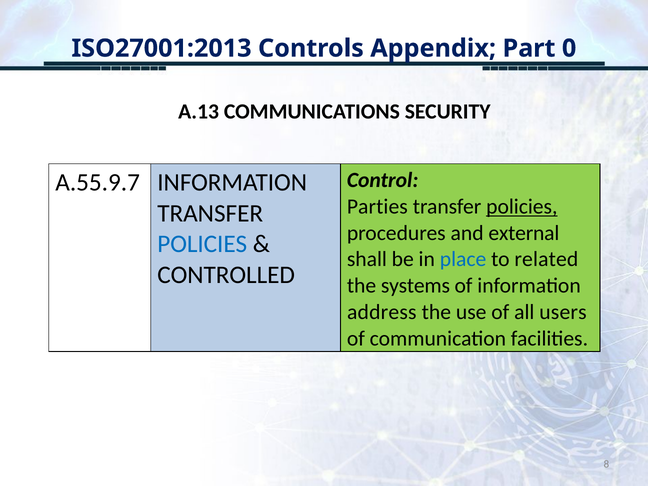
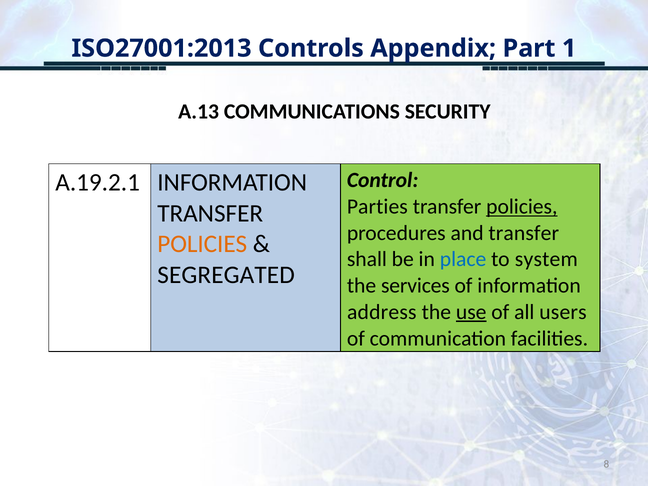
0: 0 -> 1
A.55.9.7: A.55.9.7 -> A.19.2.1
and external: external -> transfer
POLICIES at (202, 244) colour: blue -> orange
related: related -> system
CONTROLLED: CONTROLLED -> SEGREGATED
systems: systems -> services
use underline: none -> present
